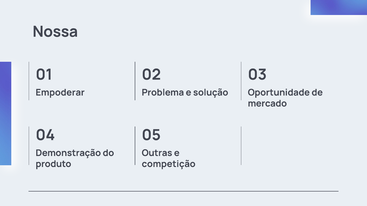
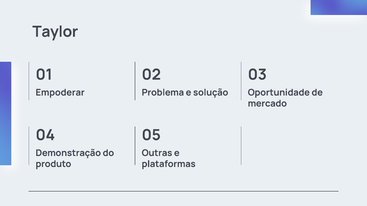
Nossa: Nossa -> Taylor
competição: competição -> plataformas
